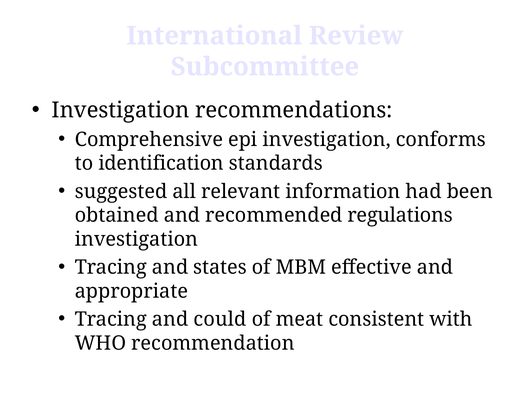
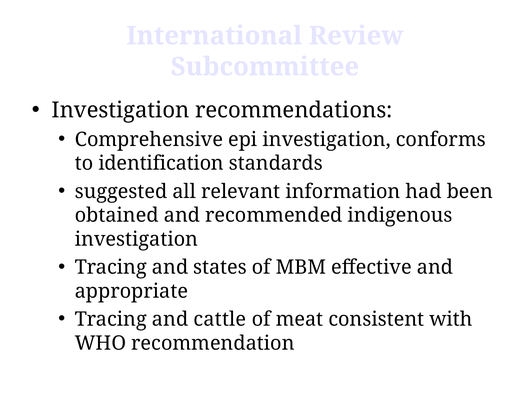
regulations: regulations -> indigenous
could: could -> cattle
